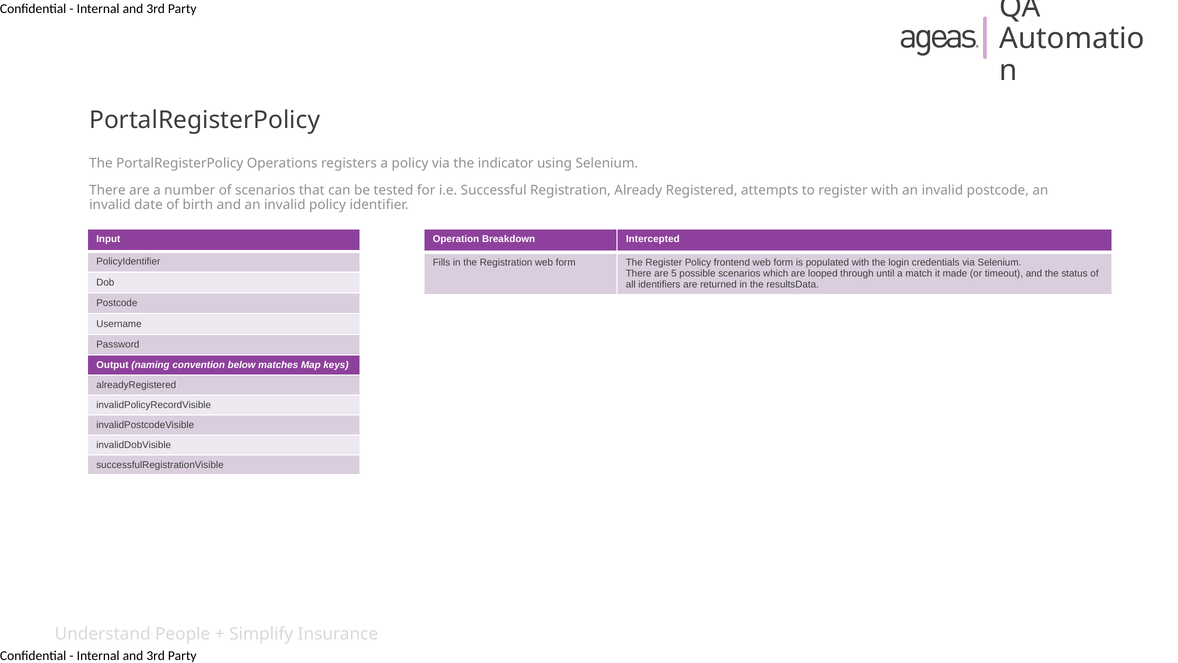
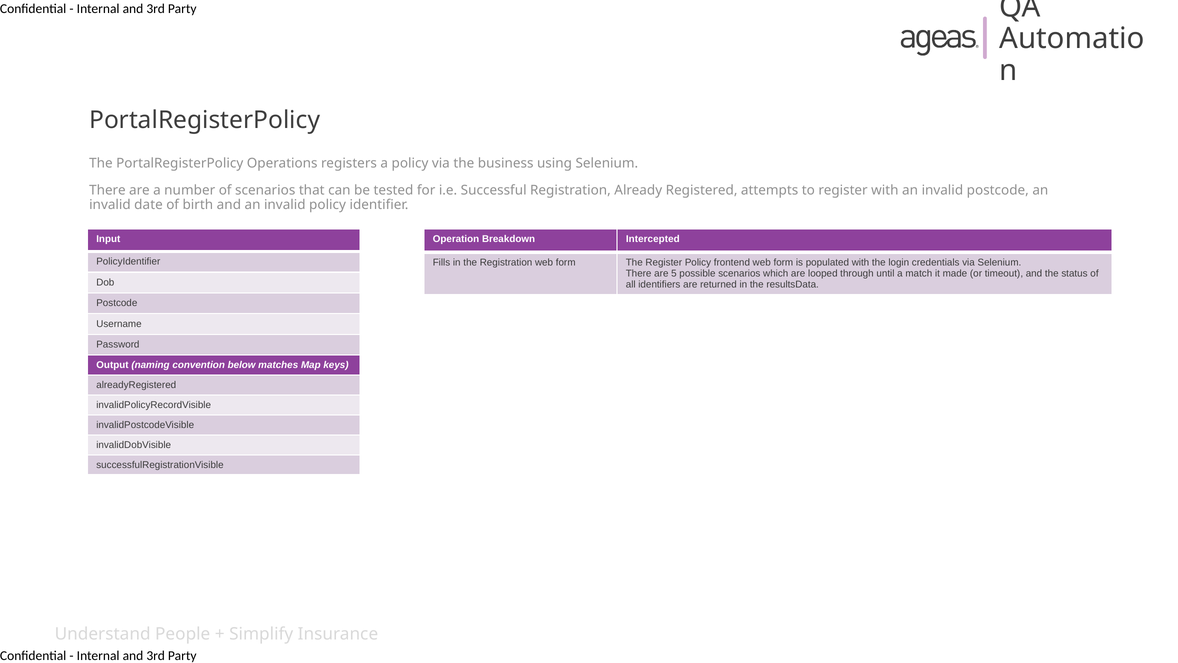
indicator: indicator -> business
